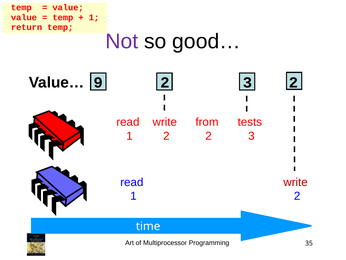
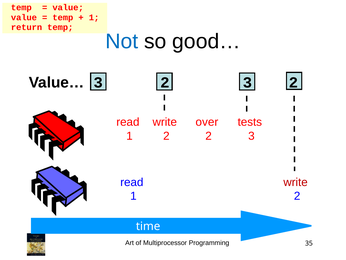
Not colour: purple -> blue
Value… 9: 9 -> 3
from: from -> over
